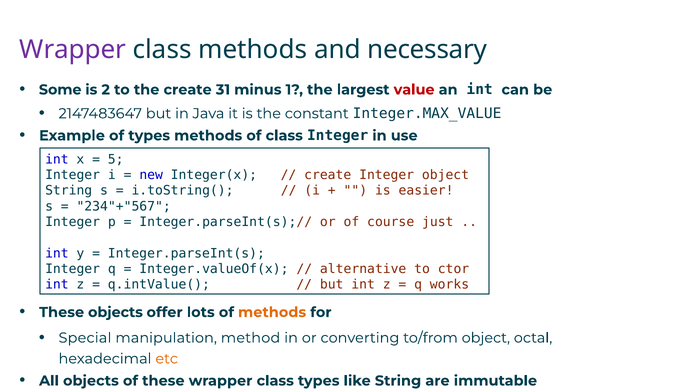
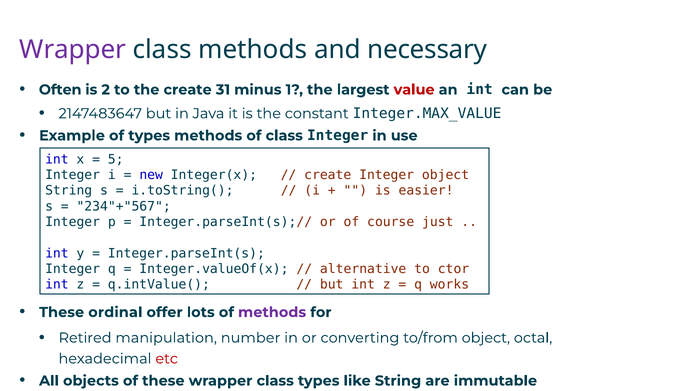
Some: Some -> Often
These objects: objects -> ordinal
methods at (272, 313) colour: orange -> purple
Special: Special -> Retired
method: method -> number
etc colour: orange -> red
